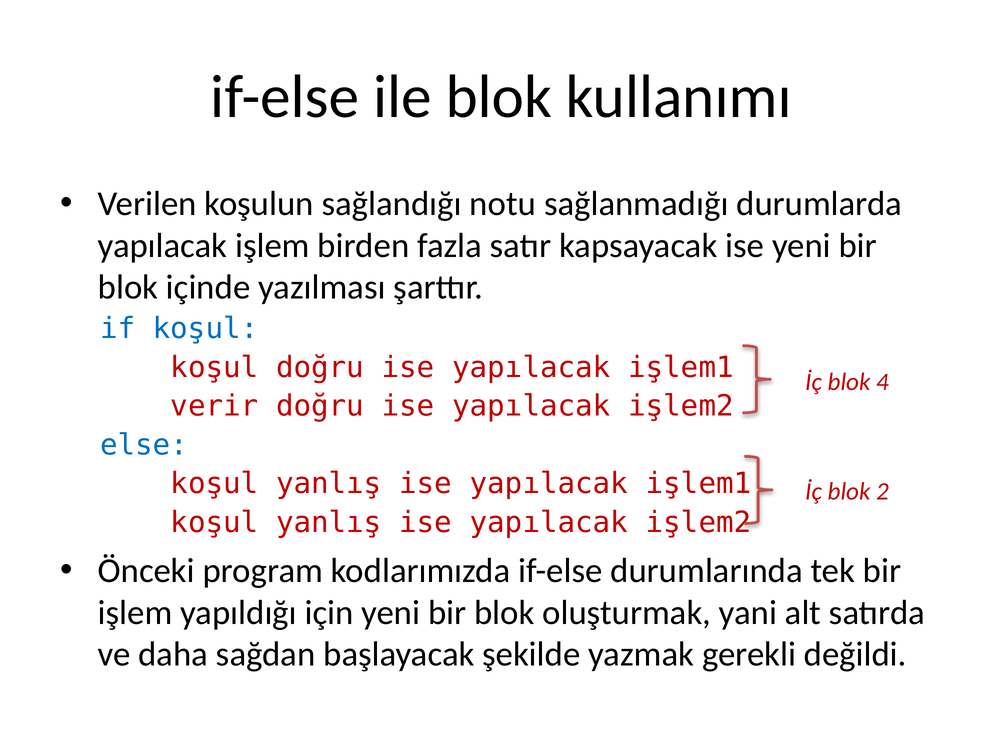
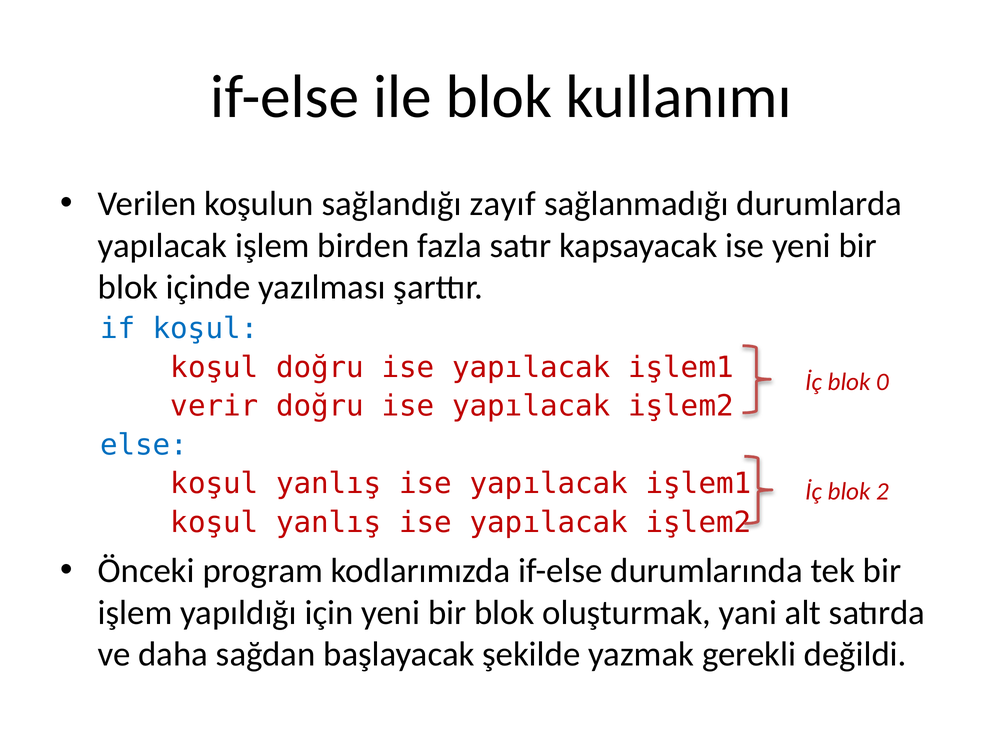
notu: notu -> zayıf
4: 4 -> 0
